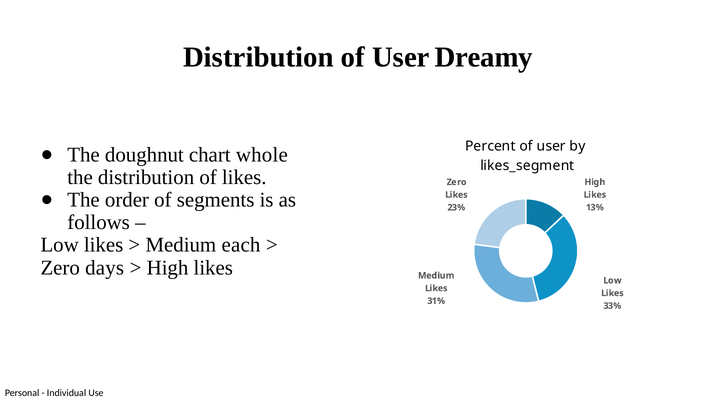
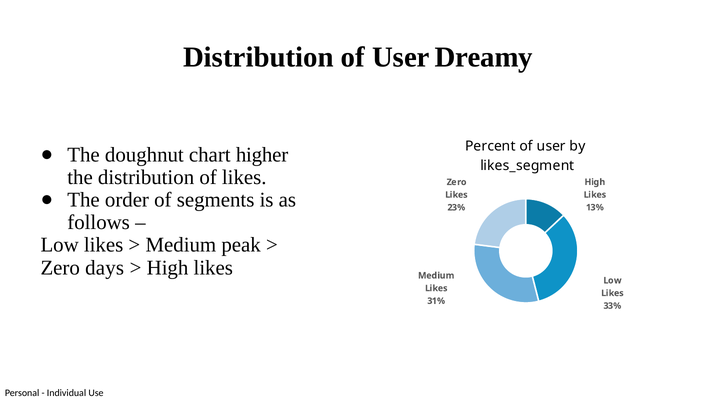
whole: whole -> higher
each: each -> peak
